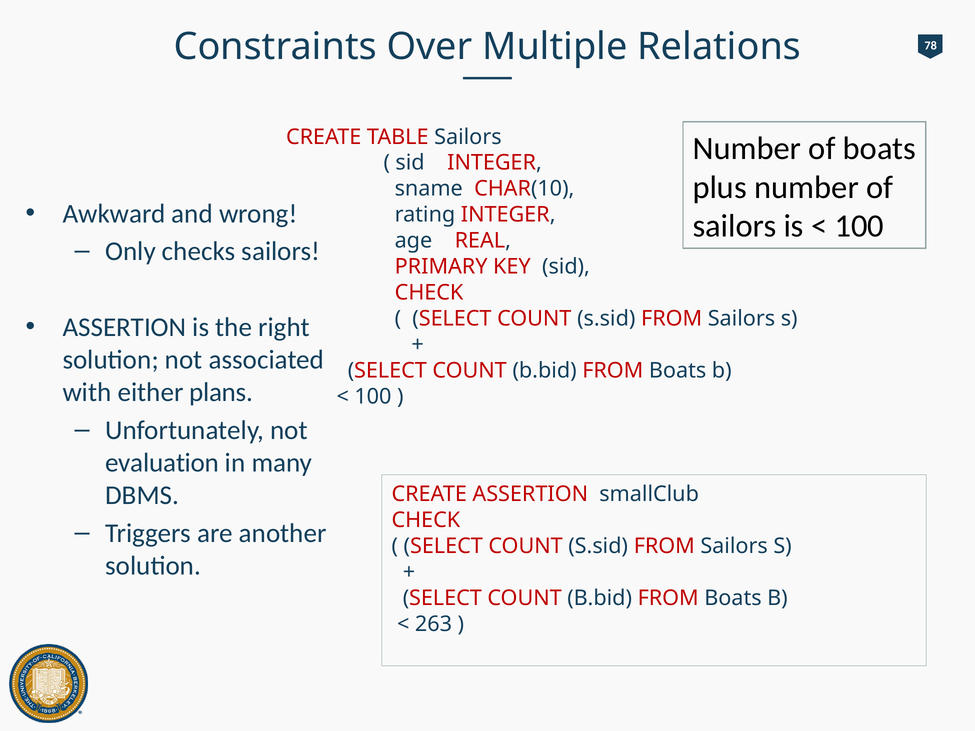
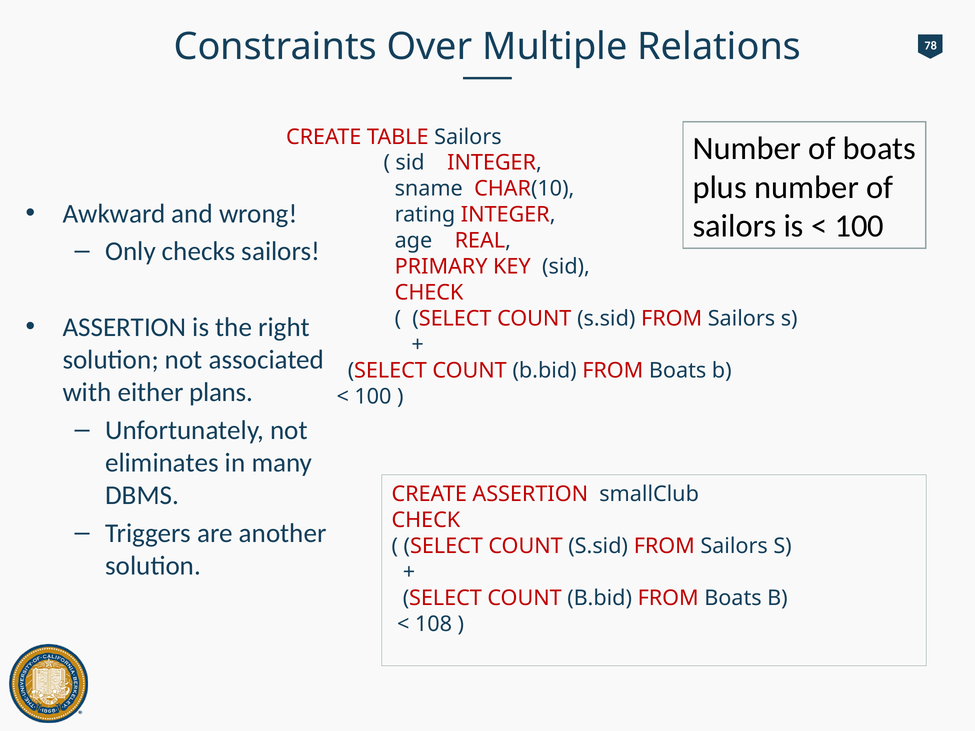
evaluation: evaluation -> eliminates
263: 263 -> 108
